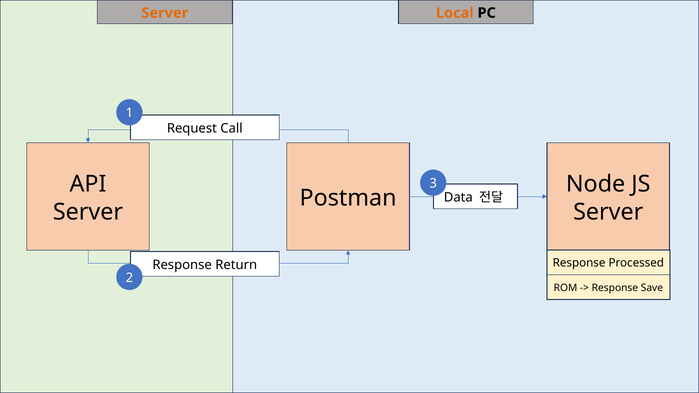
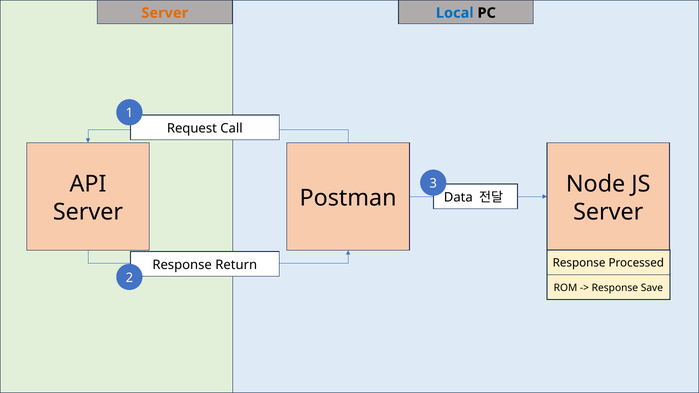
Local colour: orange -> blue
